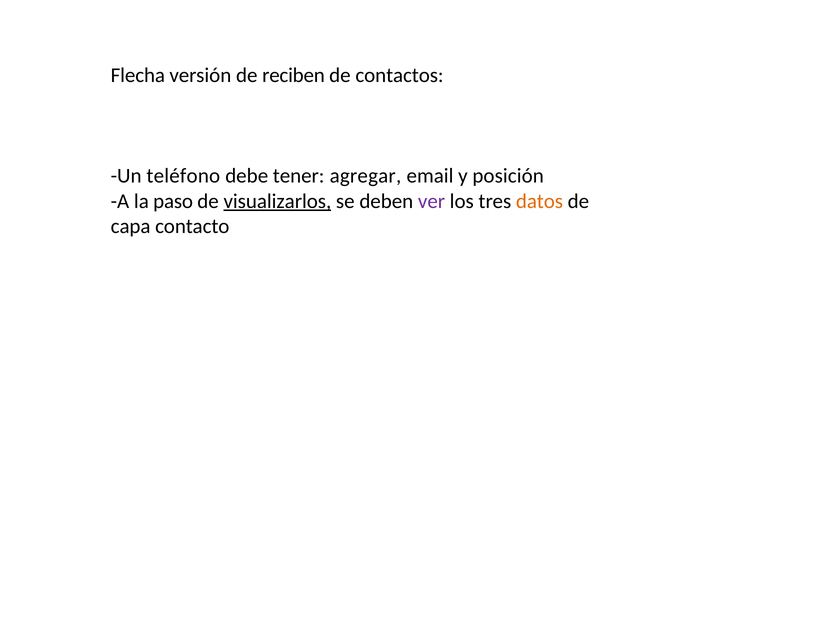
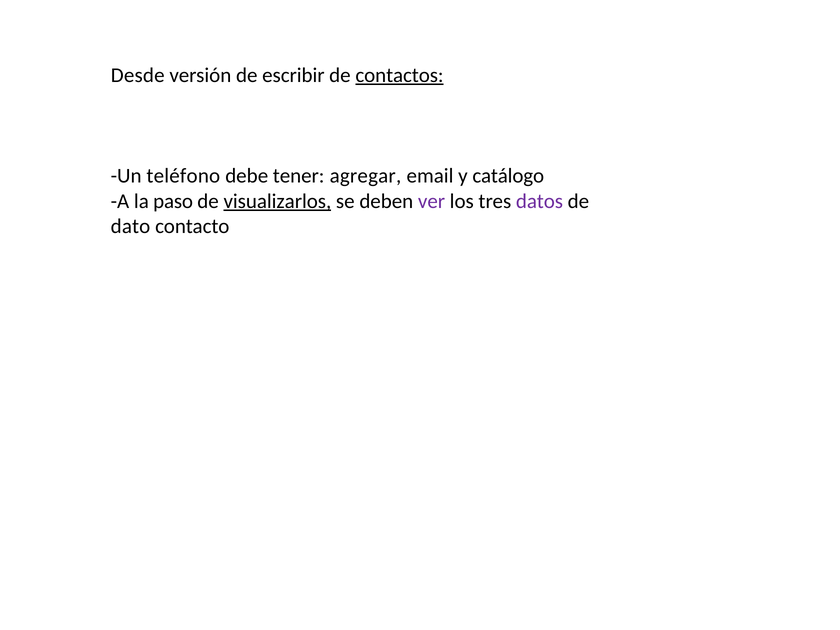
Flecha: Flecha -> Desde
reciben: reciben -> escribir
contactos underline: none -> present
posición: posición -> catálogo
datos colour: orange -> purple
capa: capa -> dato
